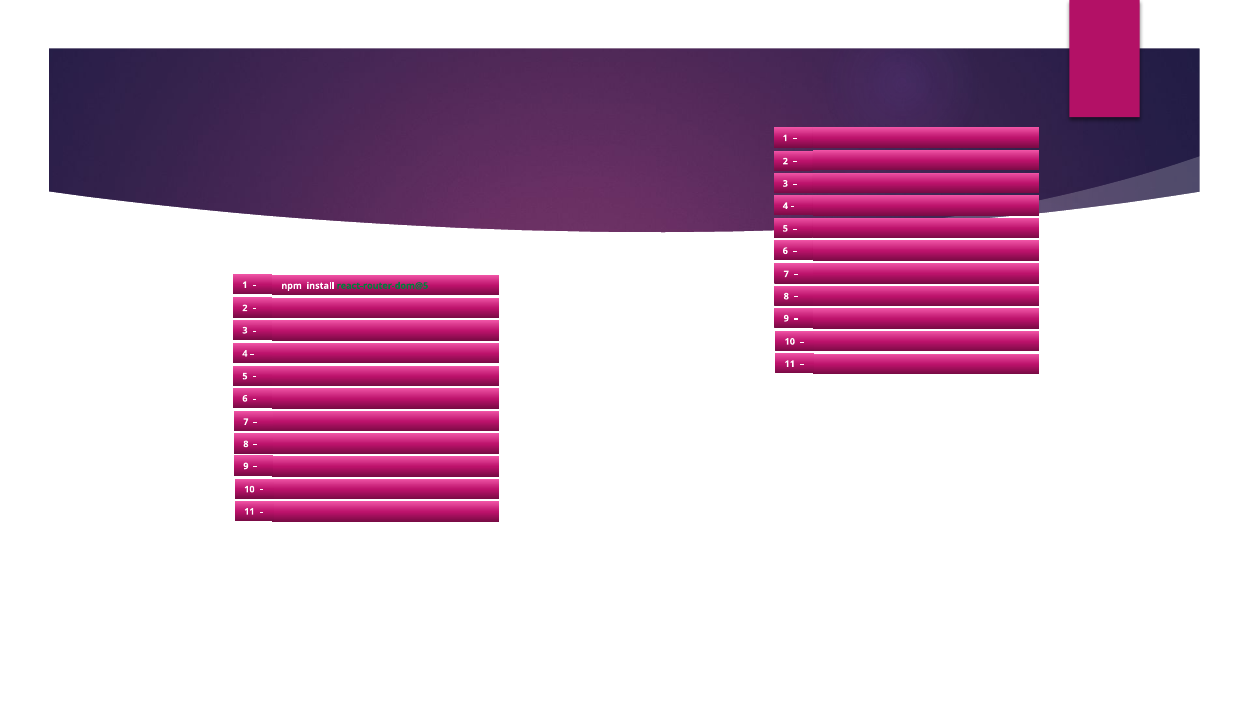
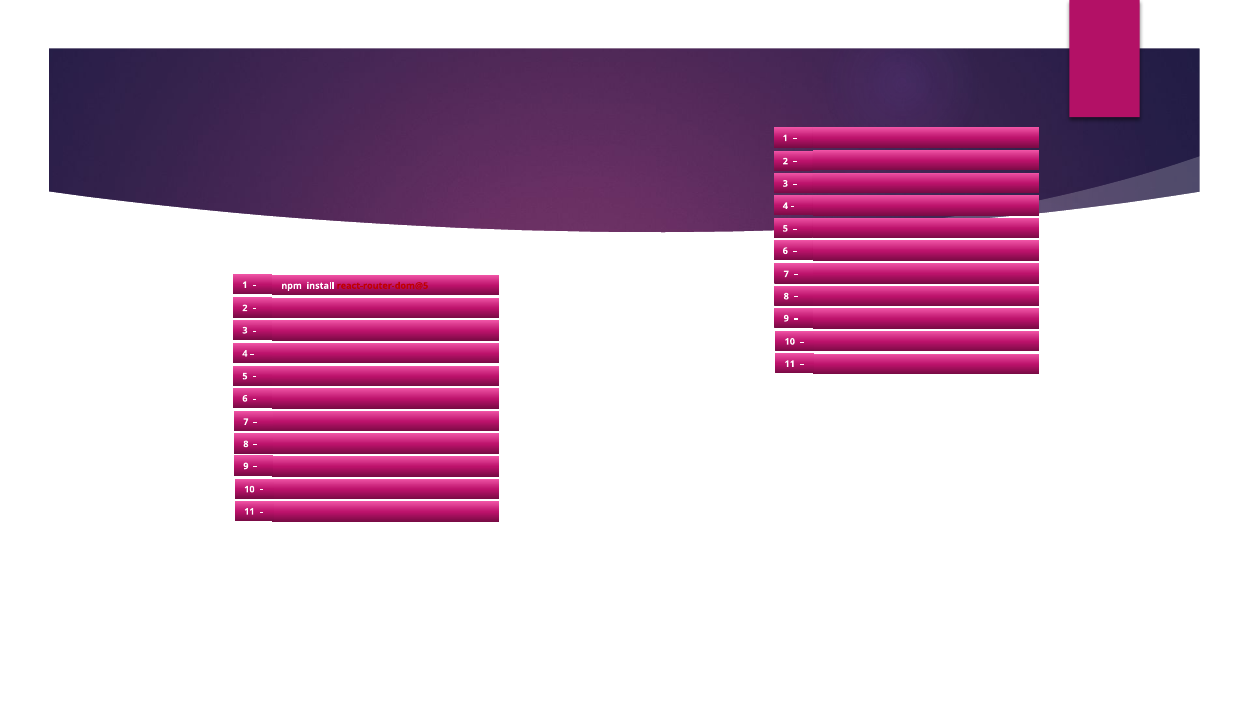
react-router-dom@5 colour: green -> red
